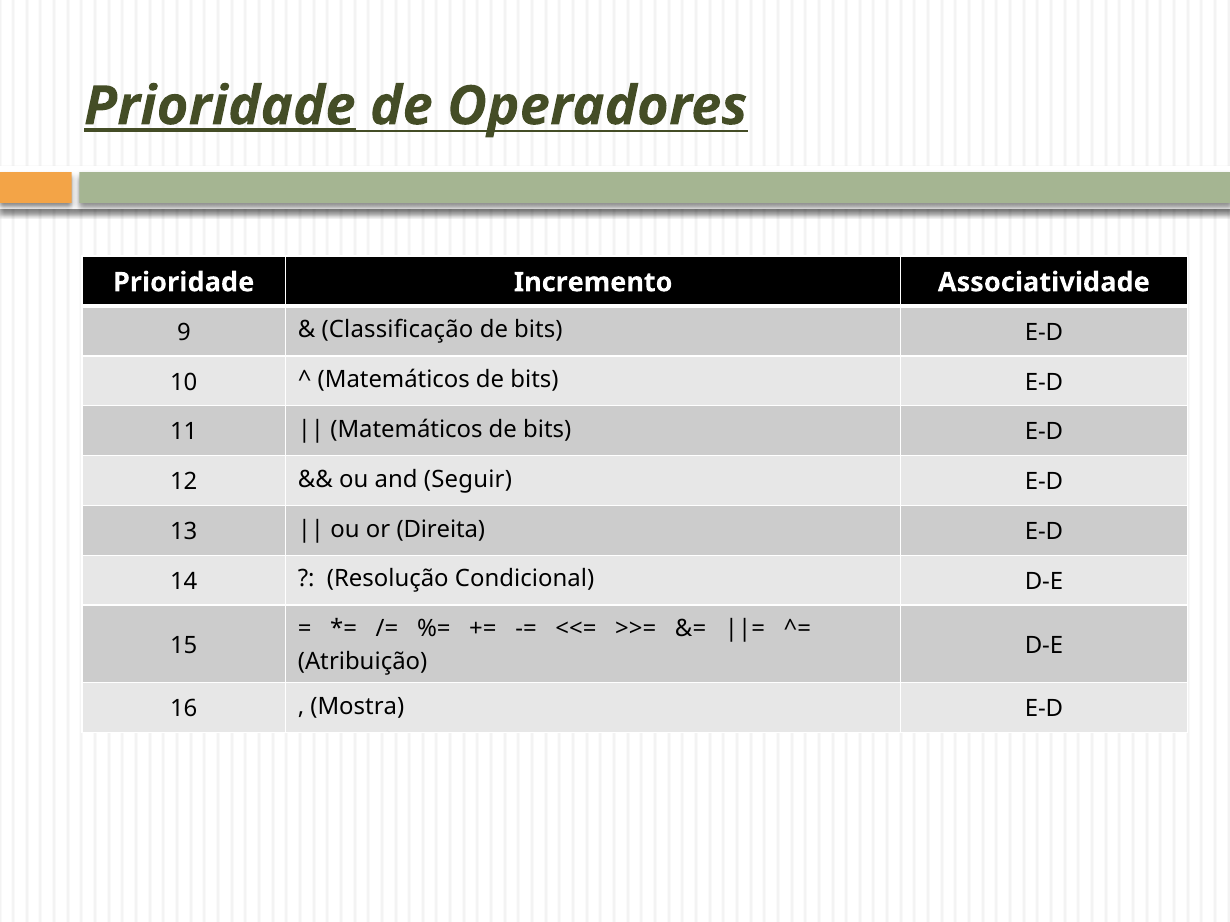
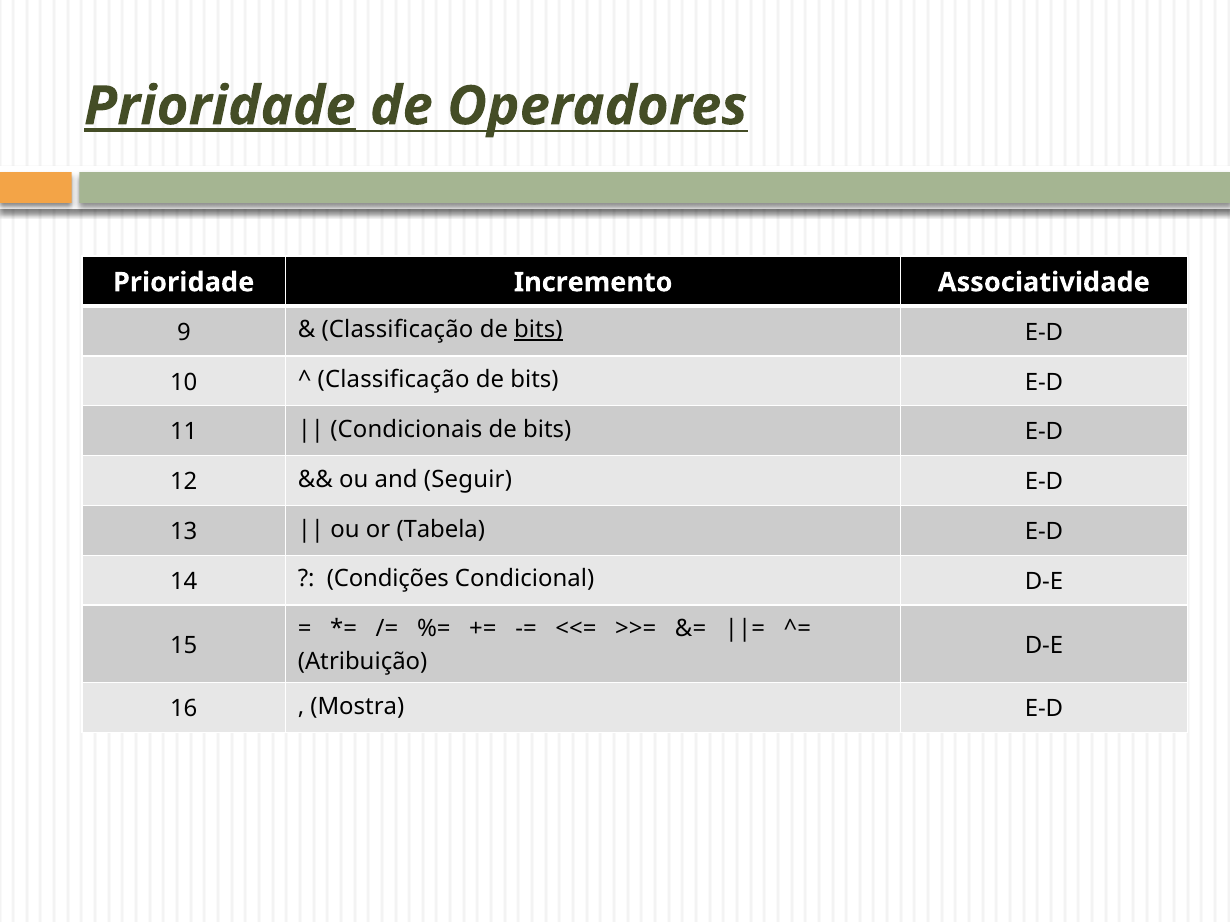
bits at (538, 330) underline: none -> present
Matemáticos at (394, 380): Matemáticos -> Classificação
Matemáticos at (406, 430): Matemáticos -> Condicionais
Direita: Direita -> Tabela
Resolução: Resolução -> Condições
